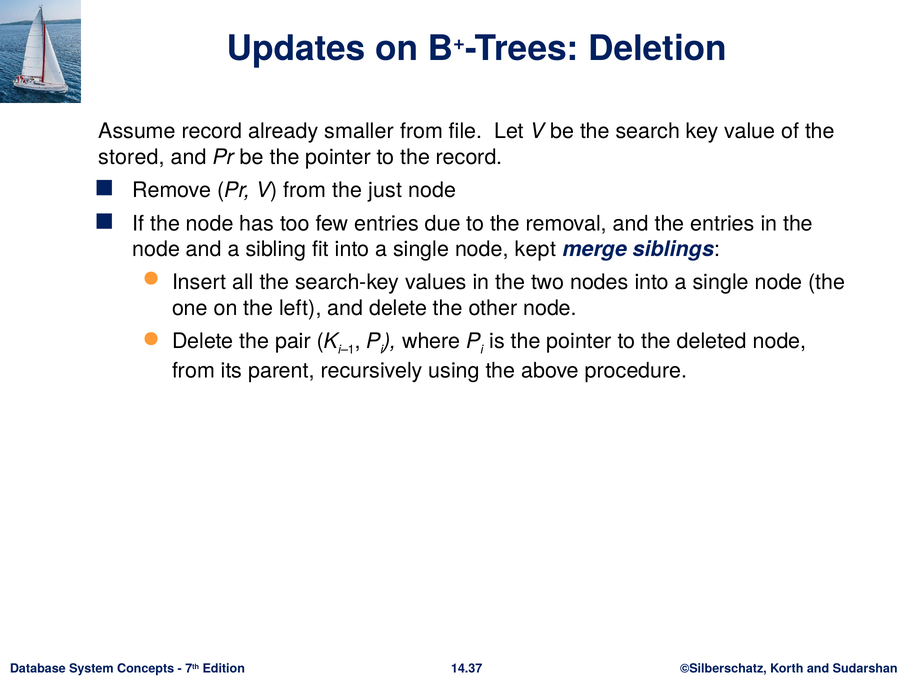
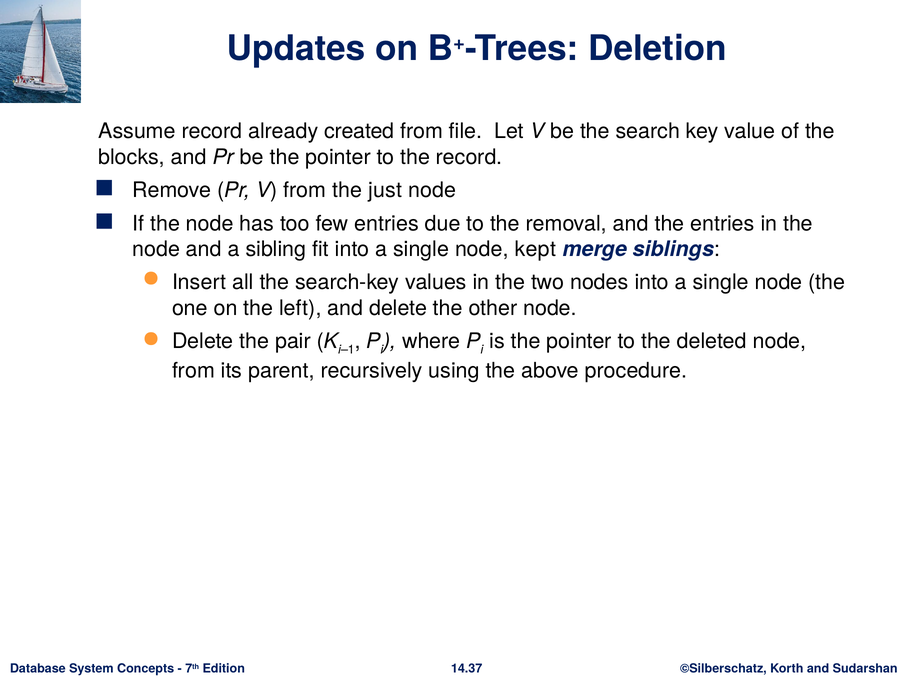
smaller: smaller -> created
stored: stored -> blocks
